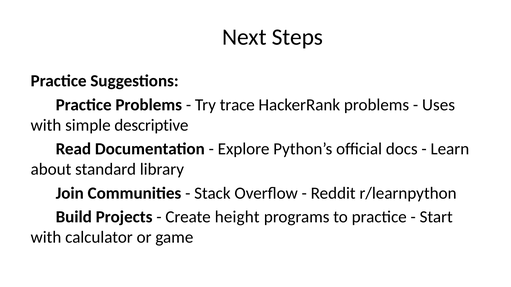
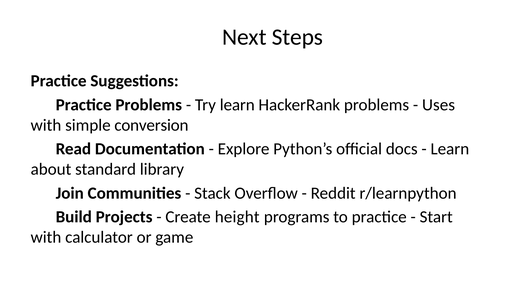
Try trace: trace -> learn
descriptive: descriptive -> conversion
